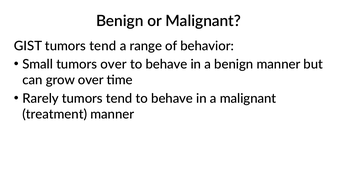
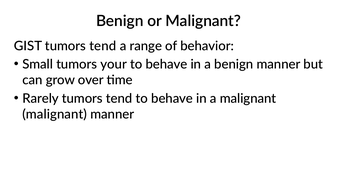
tumors over: over -> your
treatment at (55, 114): treatment -> malignant
